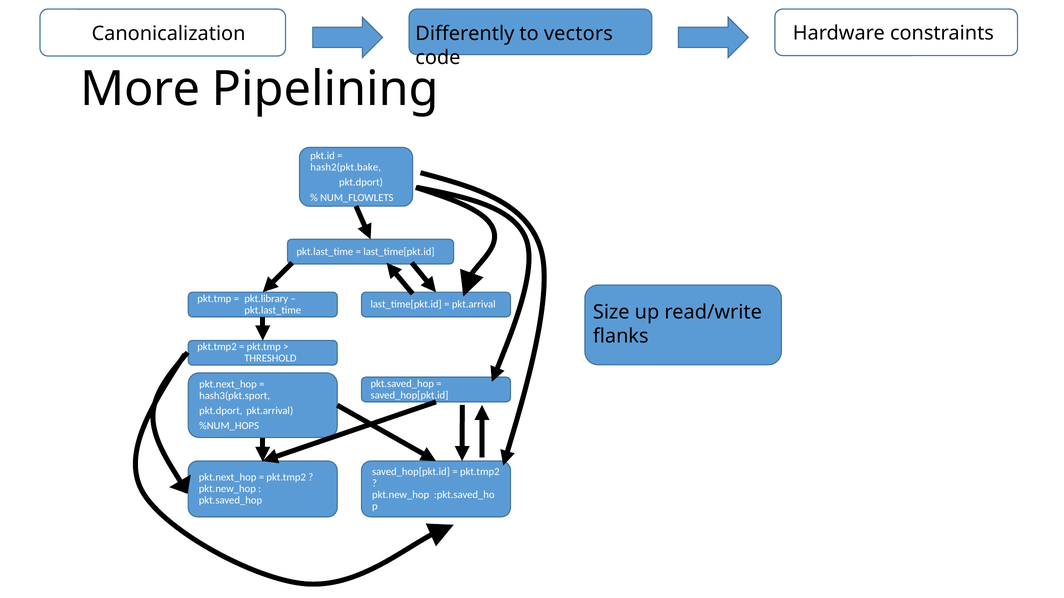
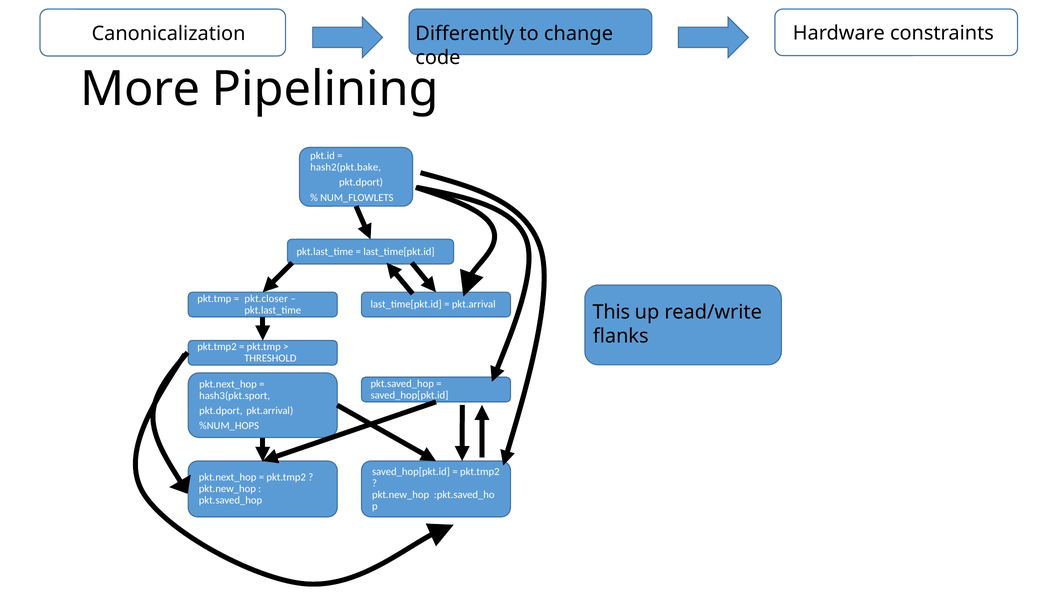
vectors: vectors -> change
pkt.library: pkt.library -> pkt.closer
Size: Size -> This
